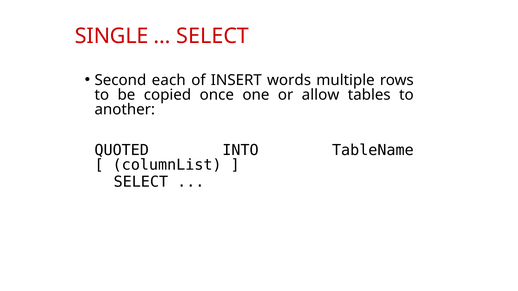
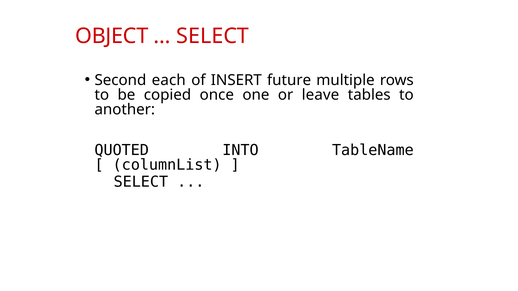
SINGLE: SINGLE -> OBJECT
words: words -> future
allow: allow -> leave
